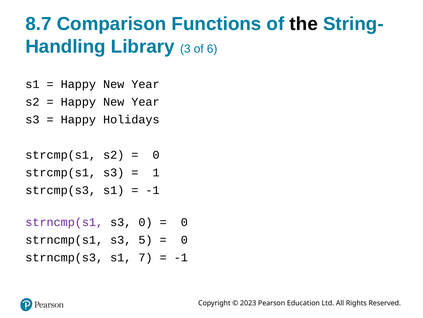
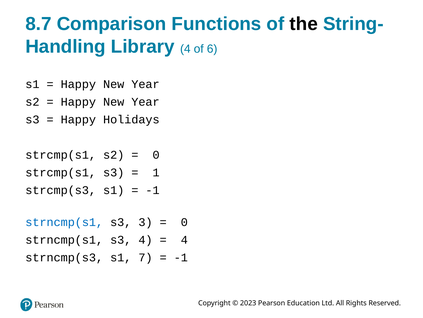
Library 3: 3 -> 4
strncmp(s1 at (64, 222) colour: purple -> blue
s3 0: 0 -> 3
s3 5: 5 -> 4
0 at (184, 239): 0 -> 4
